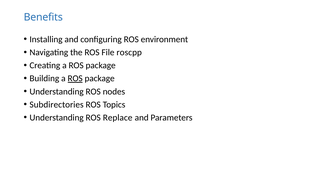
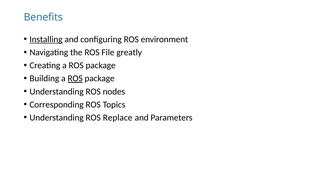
Installing underline: none -> present
roscpp: roscpp -> greatly
Subdirectories: Subdirectories -> Corresponding
